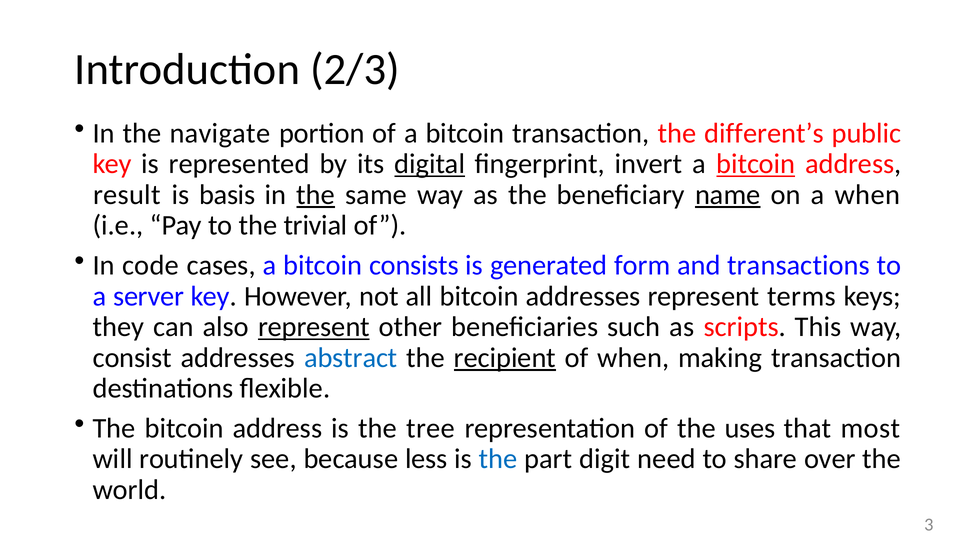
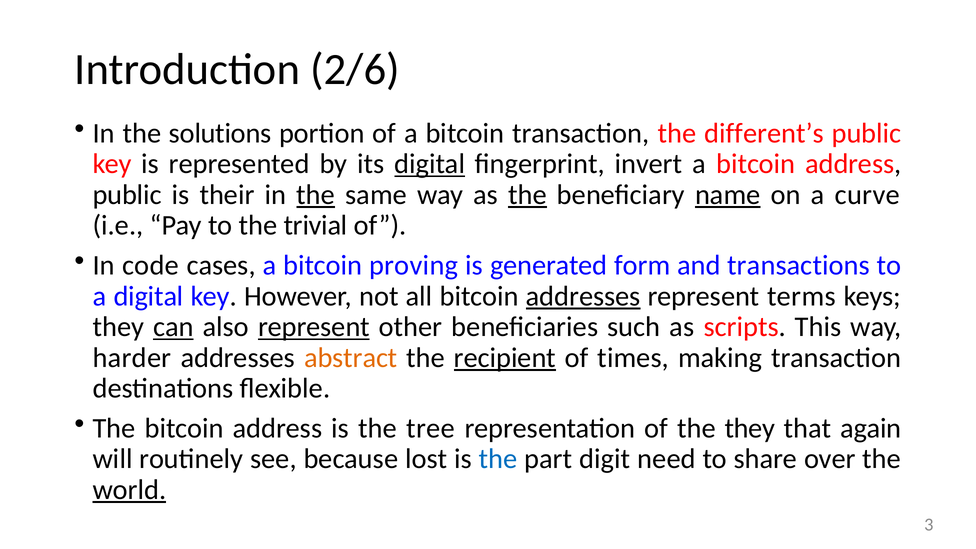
2/3: 2/3 -> 2/6
navigate: navigate -> solutions
bitcoin at (756, 164) underline: present -> none
result at (127, 195): result -> public
basis: basis -> their
the at (528, 195) underline: none -> present
a when: when -> curve
consists: consists -> proving
a server: server -> digital
addresses at (583, 296) underline: none -> present
can underline: none -> present
consist: consist -> harder
abstract colour: blue -> orange
of when: when -> times
the uses: uses -> they
most: most -> again
less: less -> lost
world underline: none -> present
